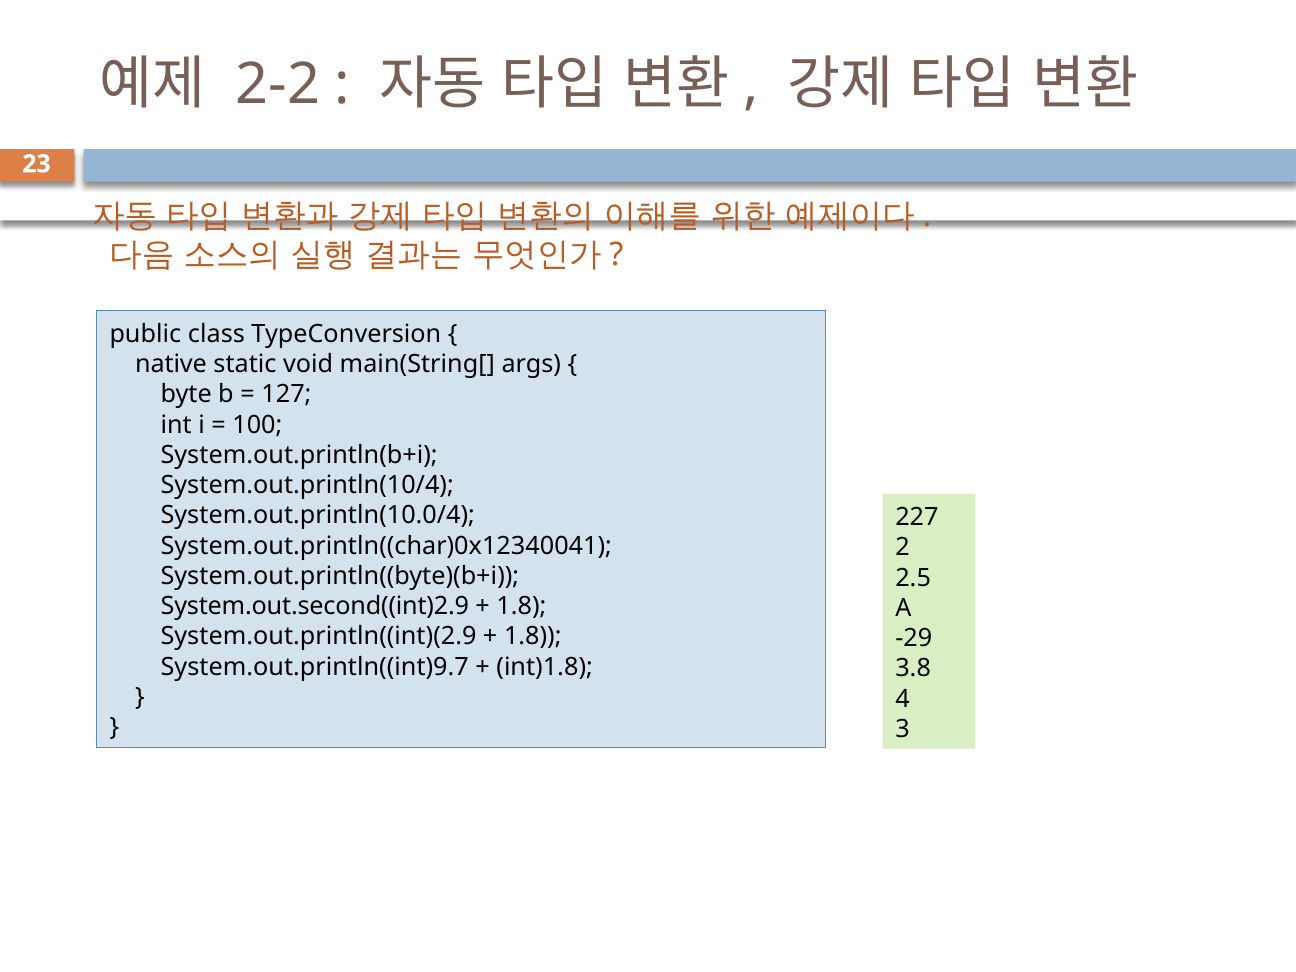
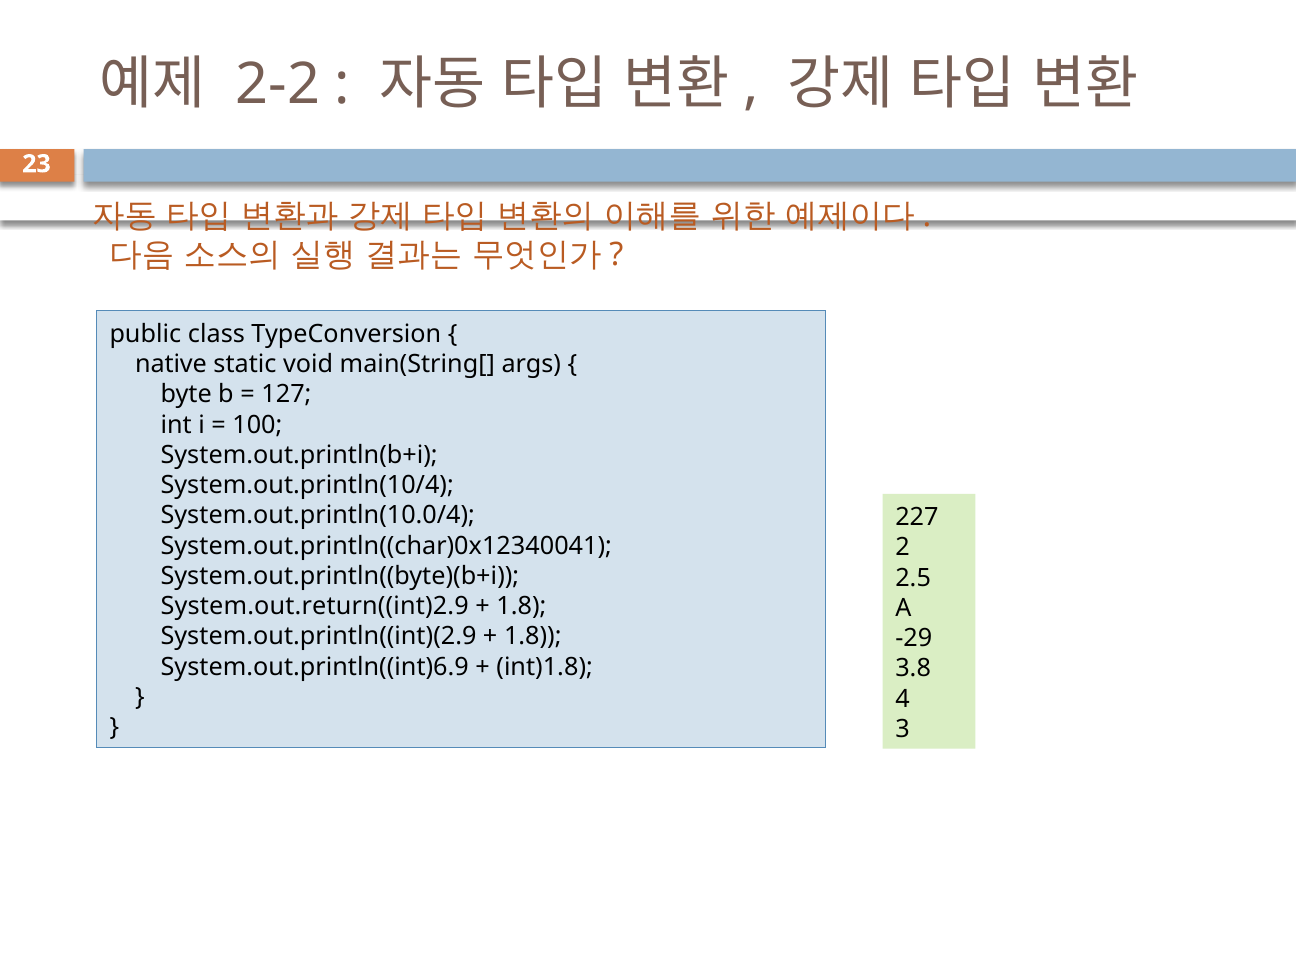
System.out.second((int)2.9: System.out.second((int)2.9 -> System.out.return((int)2.9
System.out.println((int)9.7: System.out.println((int)9.7 -> System.out.println((int)6.9
